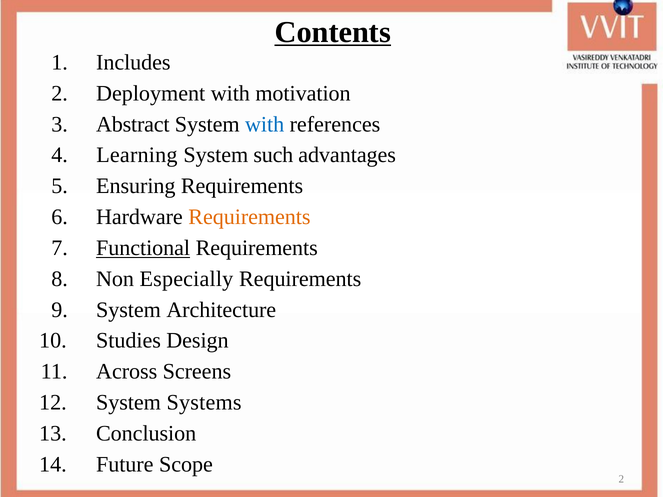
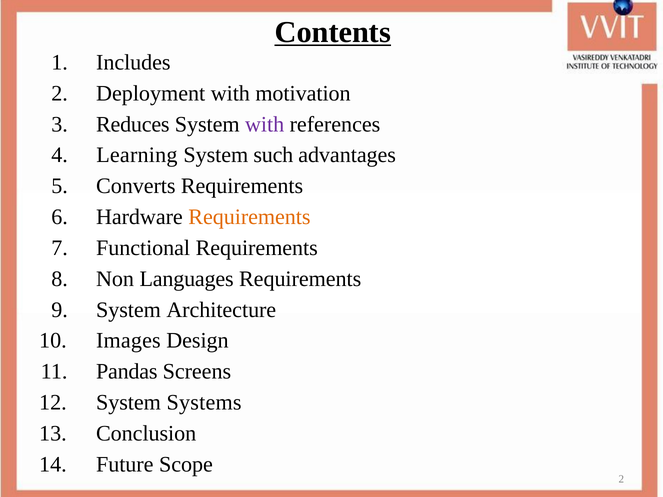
Abstract: Abstract -> Reduces
with at (265, 124) colour: blue -> purple
Ensuring: Ensuring -> Converts
Functional underline: present -> none
Especially: Especially -> Languages
Studies: Studies -> Images
Across: Across -> Pandas
